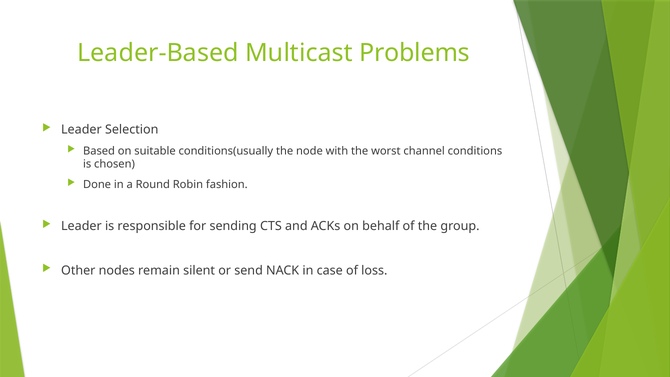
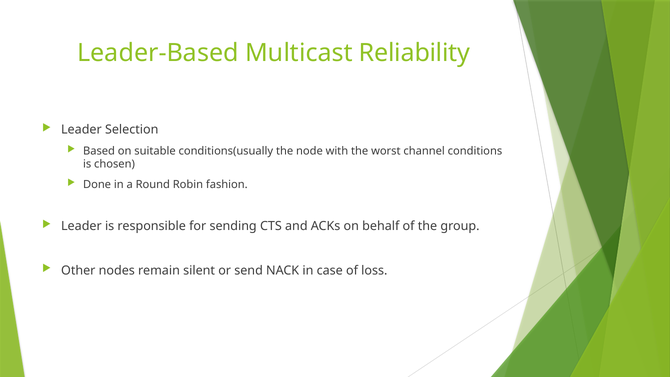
Problems: Problems -> Reliability
